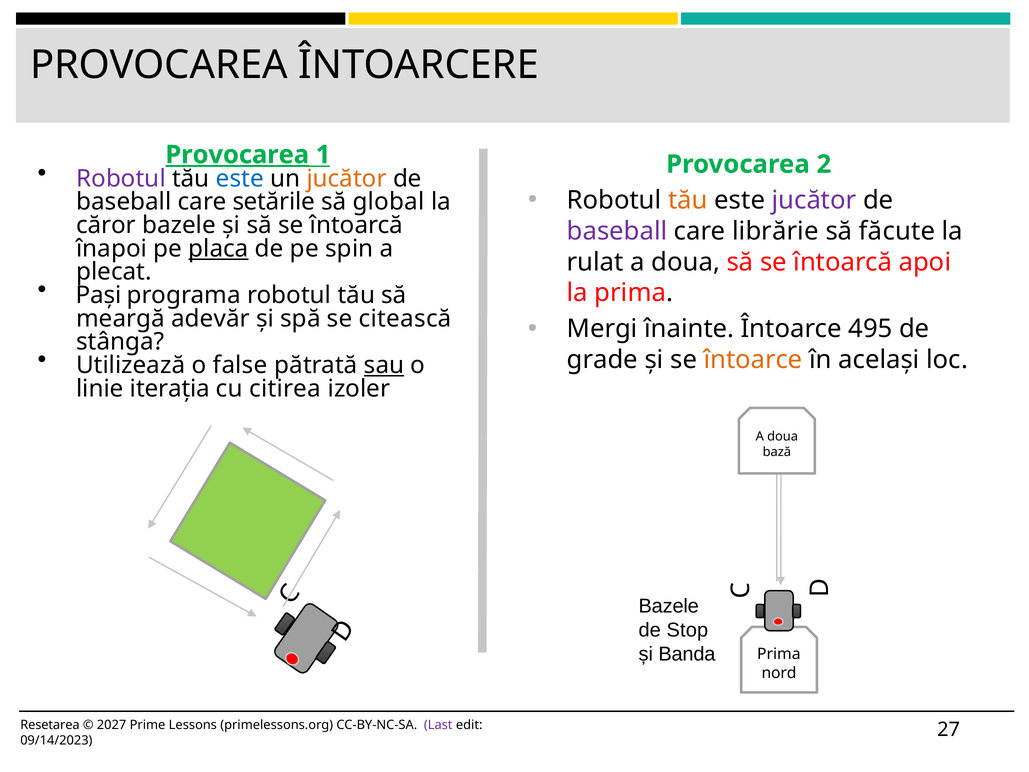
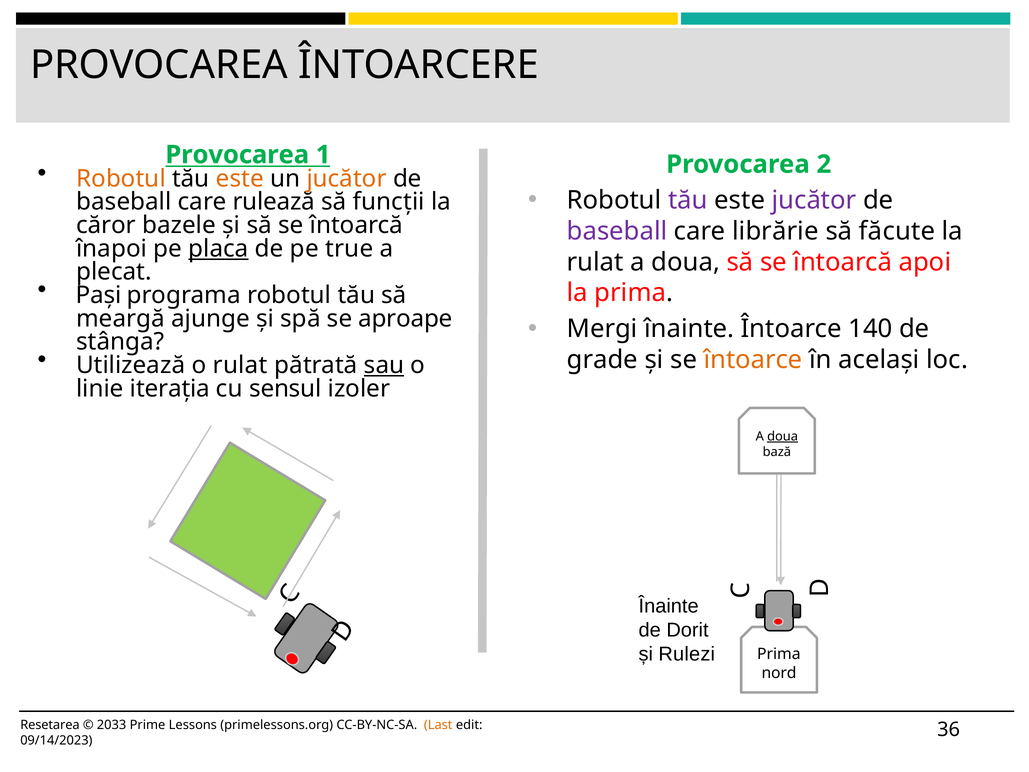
Provocarea at (237, 155) underline: present -> none
Robotul at (121, 178) colour: purple -> orange
este at (240, 178) colour: blue -> orange
tău at (688, 200) colour: orange -> purple
setările: setările -> rulează
global: global -> funcții
spin: spin -> true
adevăr: adevăr -> ajunge
citească: citească -> aproape
495: 495 -> 140
o false: false -> rulat
citirea: citirea -> sensul
doua at (783, 436) underline: none -> present
Bazele at (669, 606): Bazele -> Înainte
Stop: Stop -> Dorit
Banda: Banda -> Rulezi
2027: 2027 -> 2033
Last colour: purple -> orange
27: 27 -> 36
